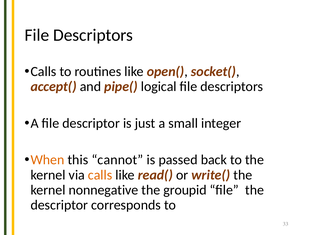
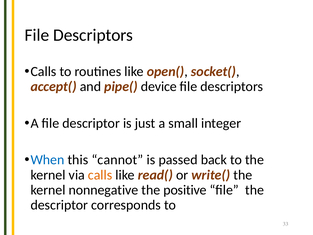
logical: logical -> device
When colour: orange -> blue
groupid: groupid -> positive
